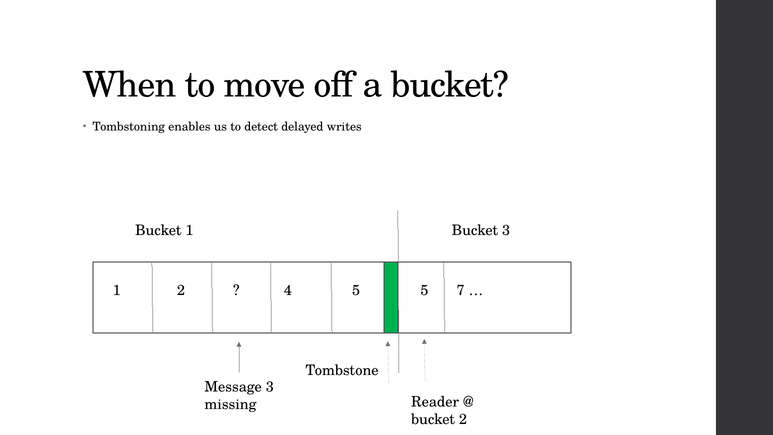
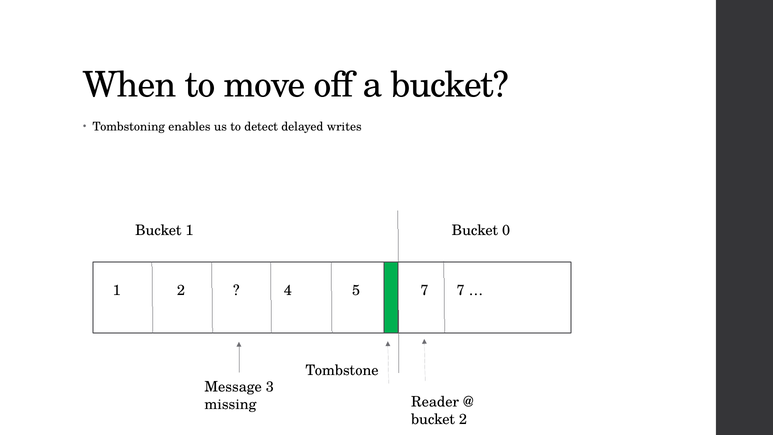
Bucket 3: 3 -> 0
5 5: 5 -> 7
